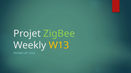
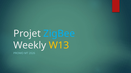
ZigBee colour: light green -> light blue
